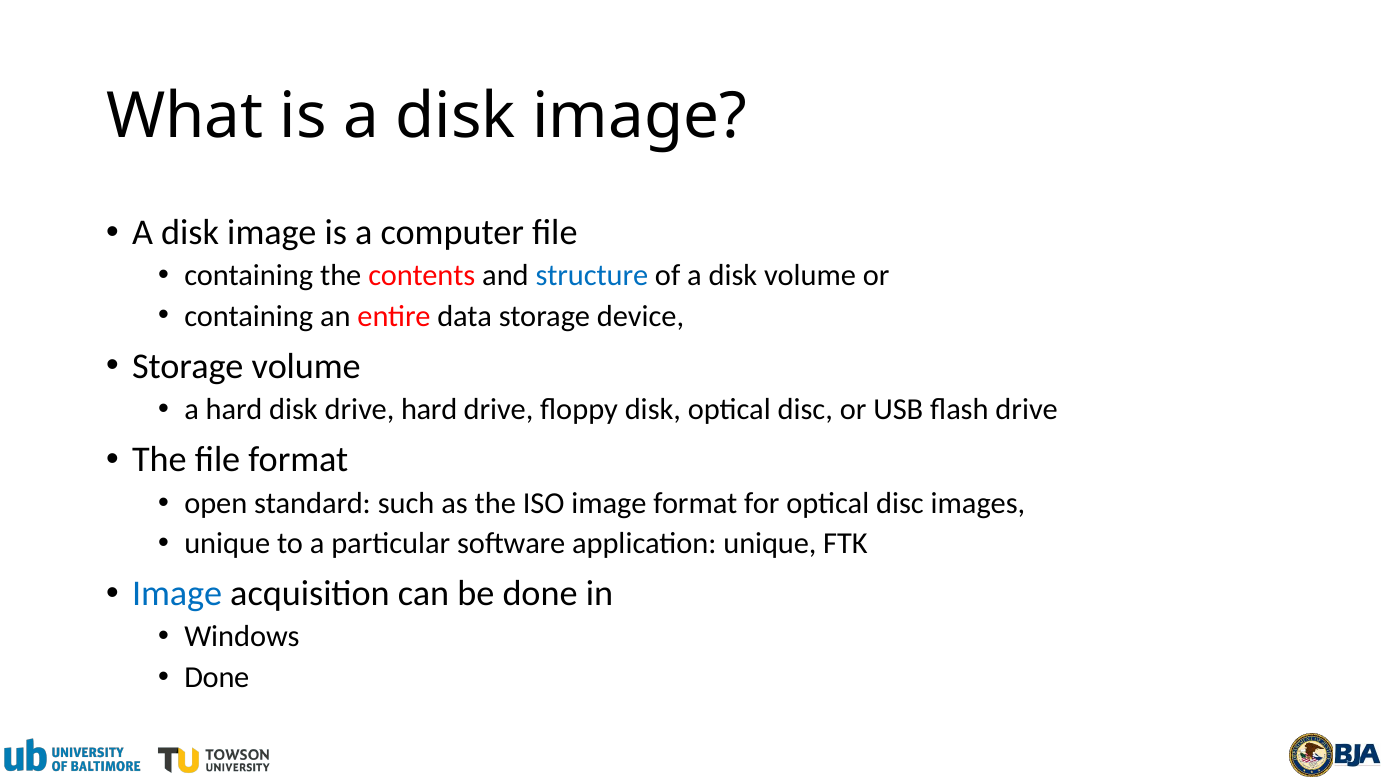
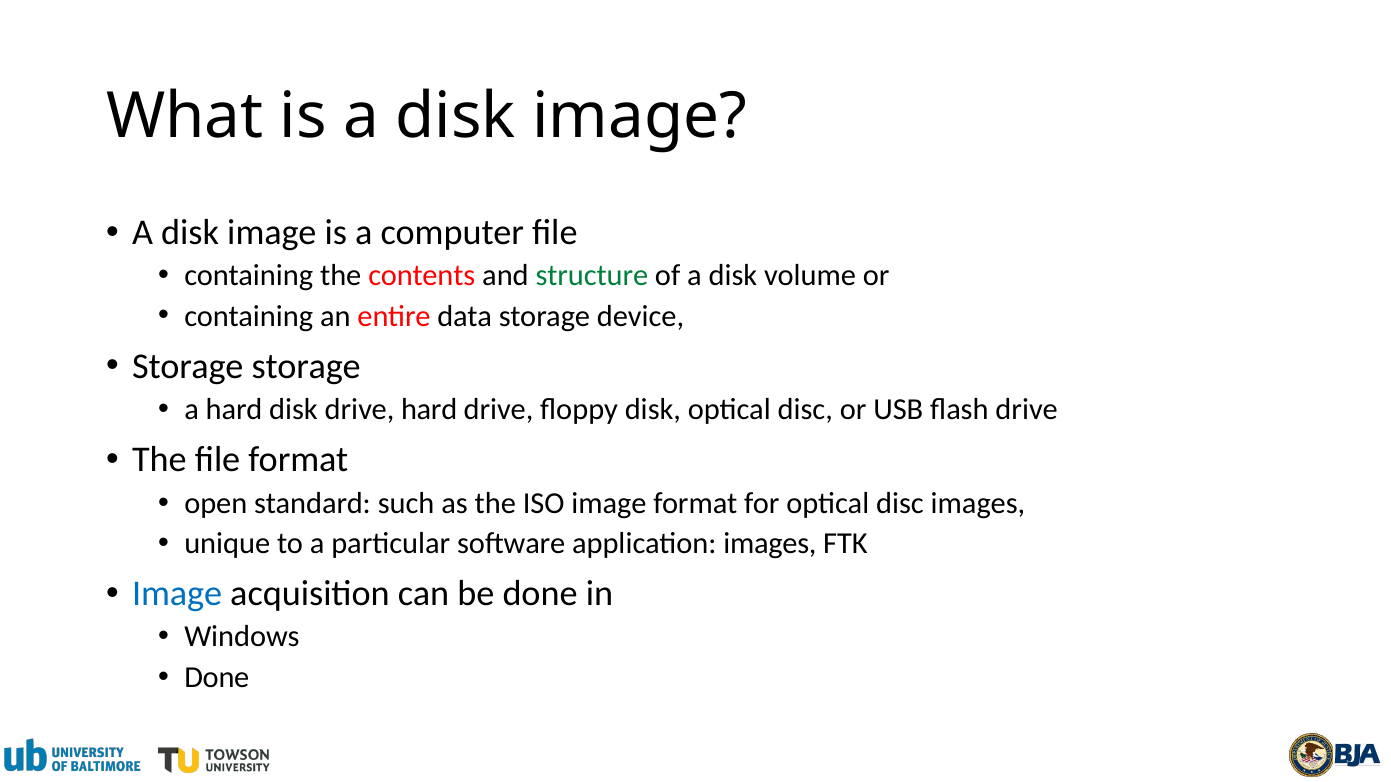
structure colour: blue -> green
Storage volume: volume -> storage
application unique: unique -> images
